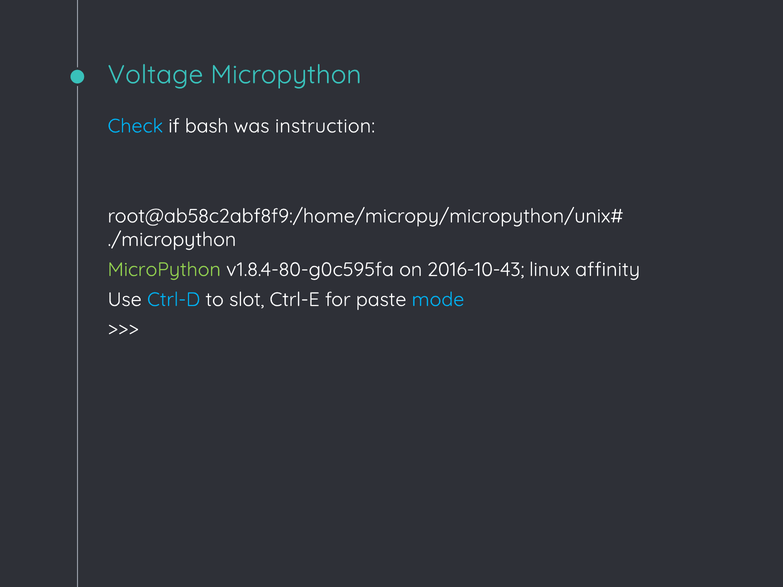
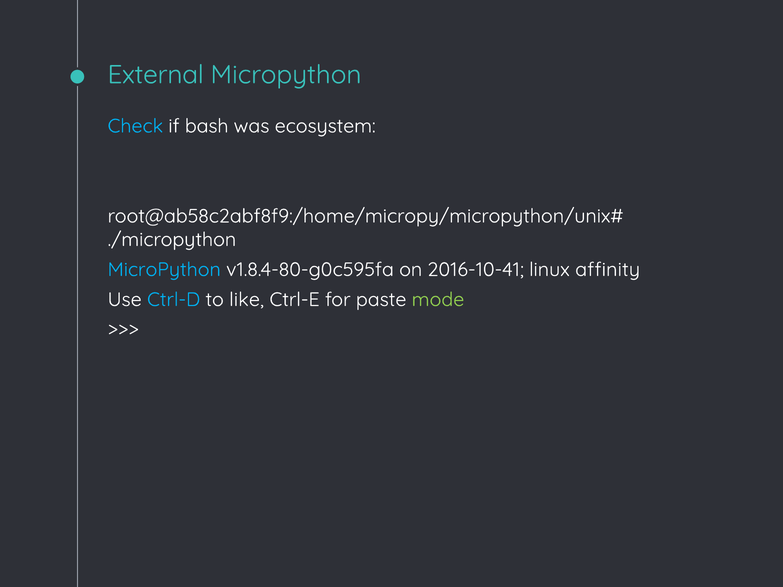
Voltage: Voltage -> External
instruction: instruction -> ecosystem
MicroPython at (164, 270) colour: light green -> light blue
2016-10-43: 2016-10-43 -> 2016-10-41
slot: slot -> like
mode colour: light blue -> light green
